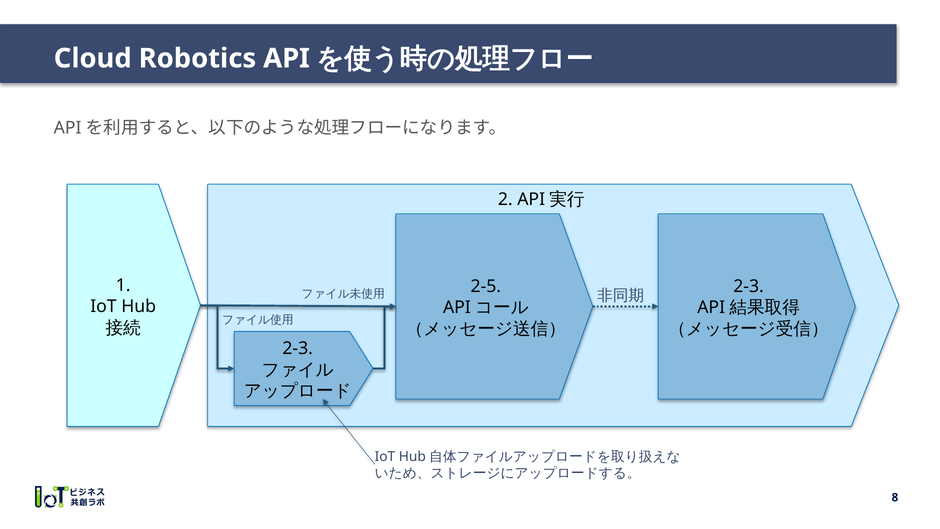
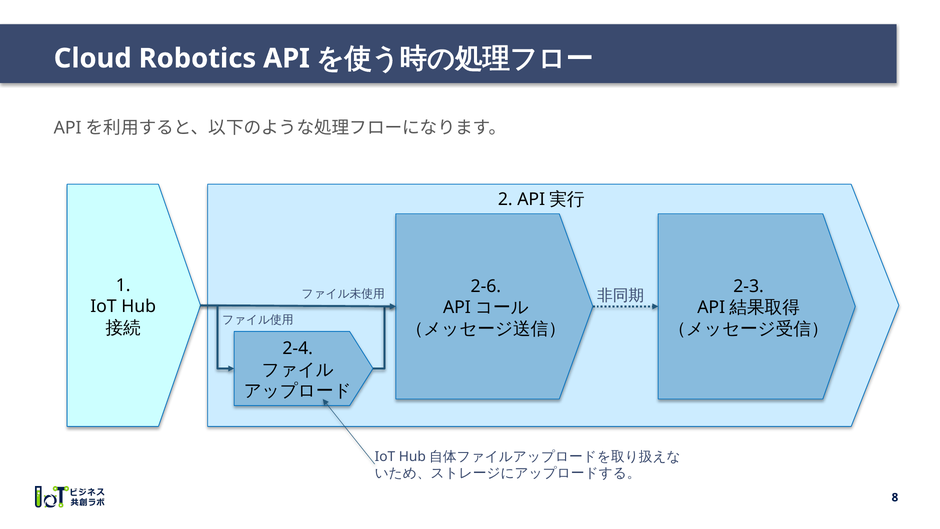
2-5: 2-5 -> 2-6
2-3 at (298, 348): 2-3 -> 2-4
